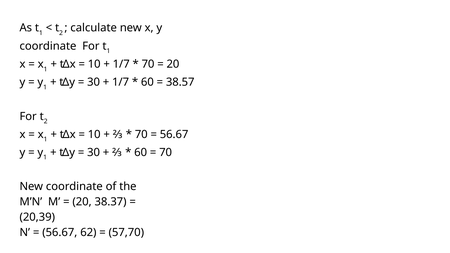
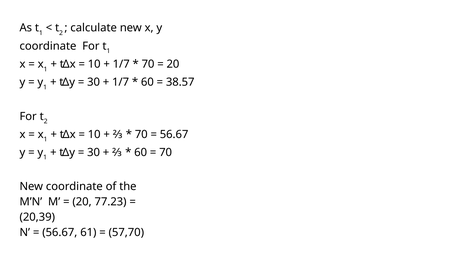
38.37: 38.37 -> 77.23
62: 62 -> 61
